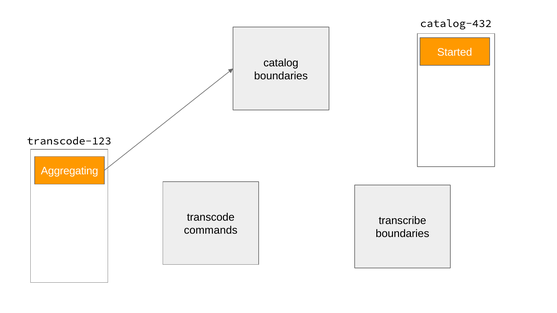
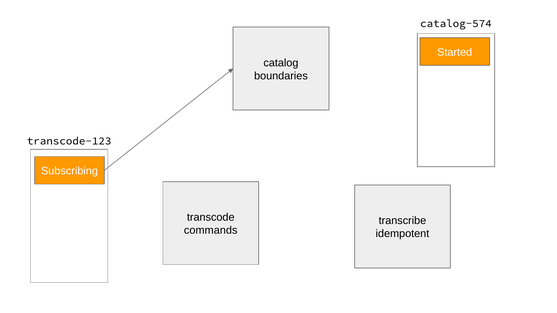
catalog-432: catalog-432 -> catalog-574
Aggregating: Aggregating -> Subscribing
boundaries at (402, 234): boundaries -> idempotent
